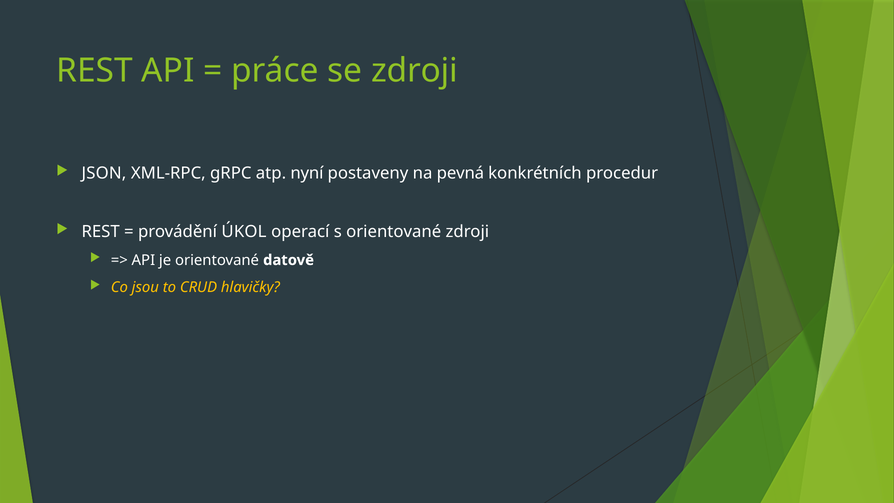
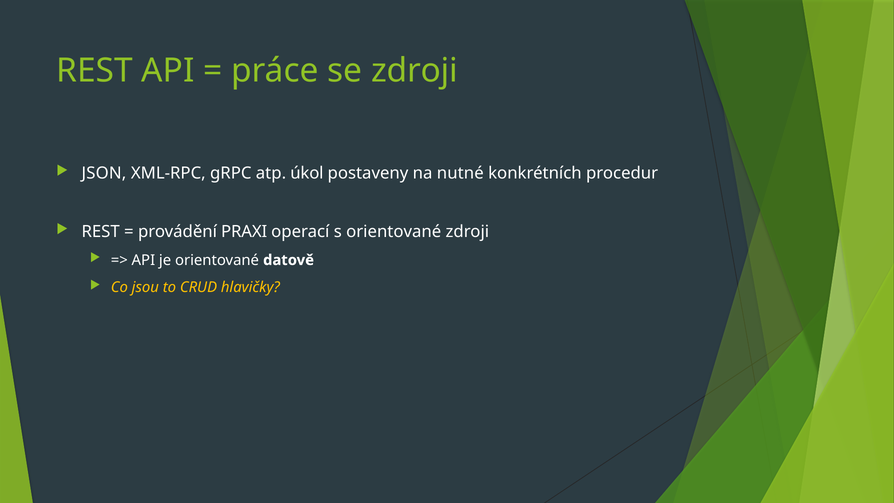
nyní: nyní -> úkol
pevná: pevná -> nutné
ÚKOL: ÚKOL -> PRAXI
